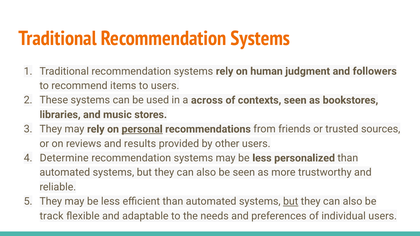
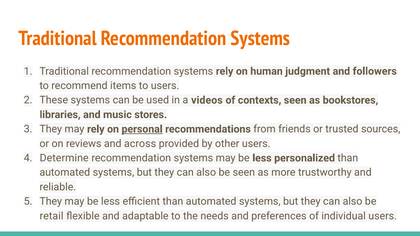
across: across -> videos
results: results -> across
but at (291, 202) underline: present -> none
track: track -> retail
